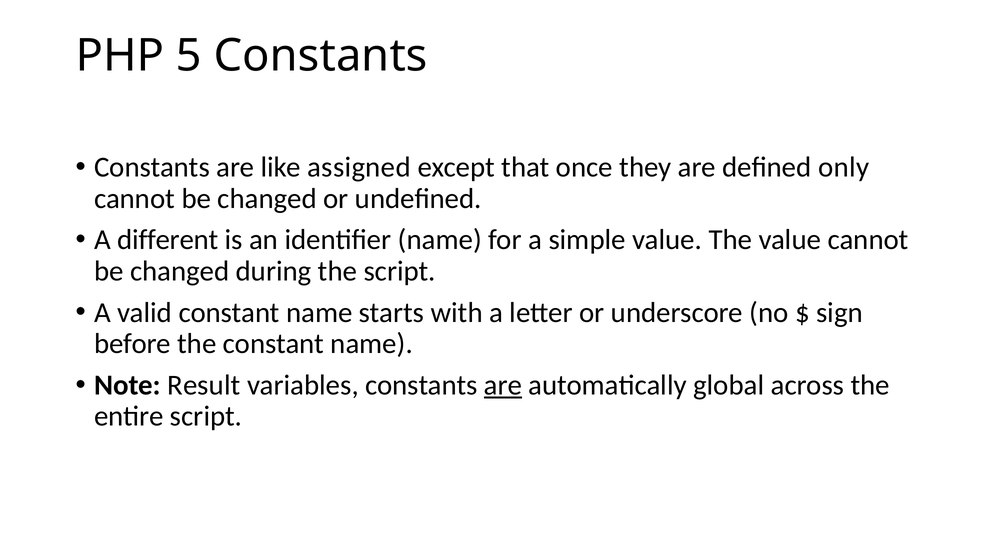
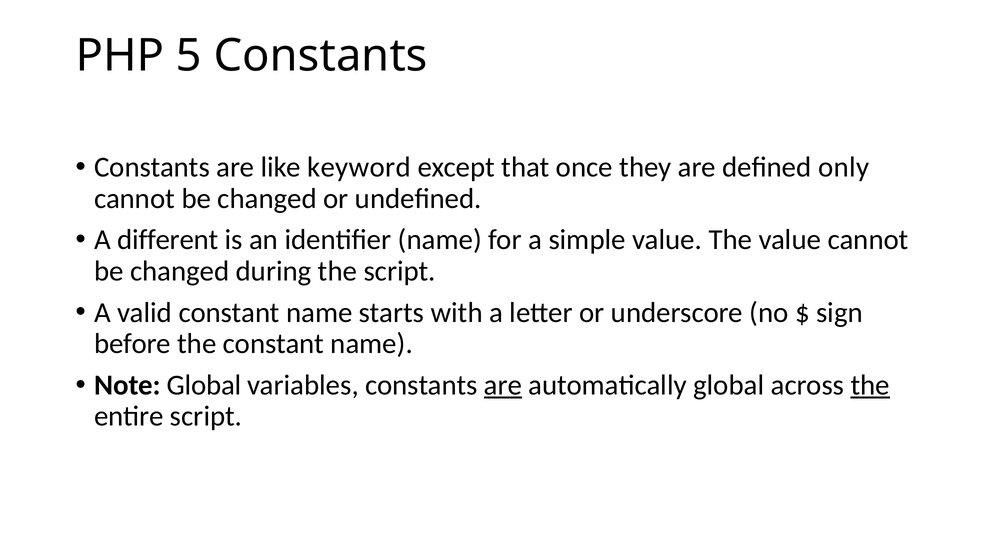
assigned: assigned -> keyword
Note Result: Result -> Global
the at (870, 385) underline: none -> present
